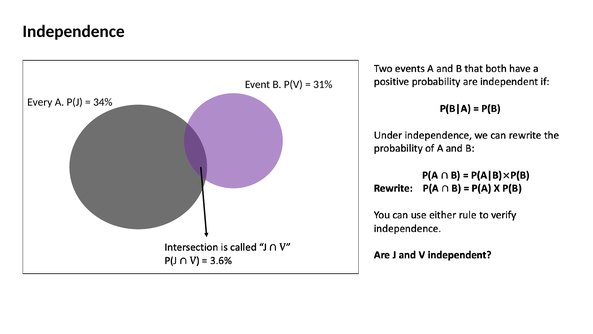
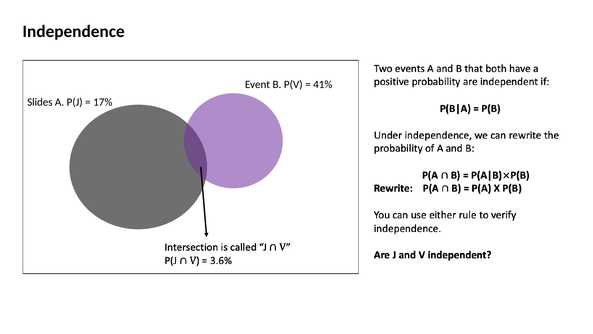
31%: 31% -> 41%
Every: Every -> Slides
34%: 34% -> 17%
